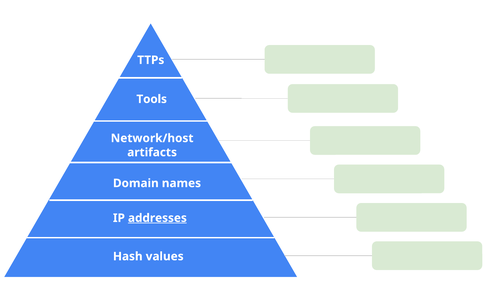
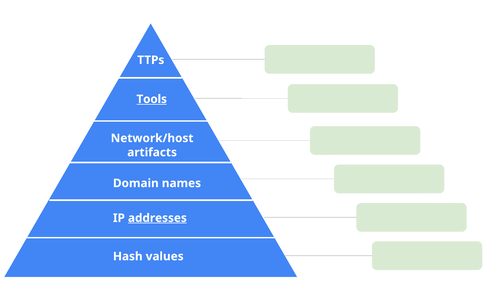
Tools underline: none -> present
